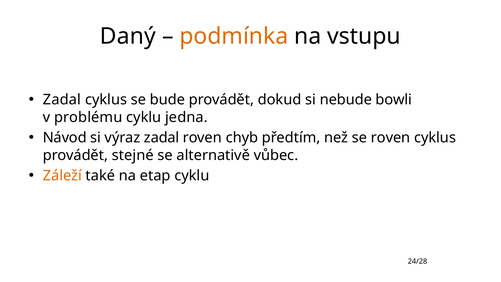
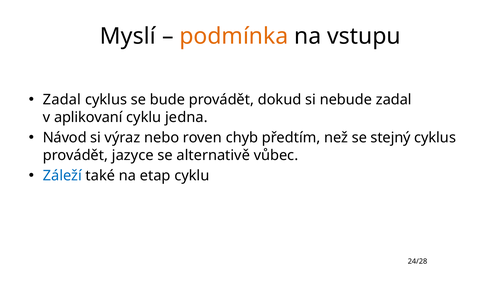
Daný: Daný -> Myslí
nebude bowli: bowli -> zadal
problému: problému -> aplikovaní
výraz zadal: zadal -> nebo
se roven: roven -> stejný
stejné: stejné -> jazyce
Záleží colour: orange -> blue
